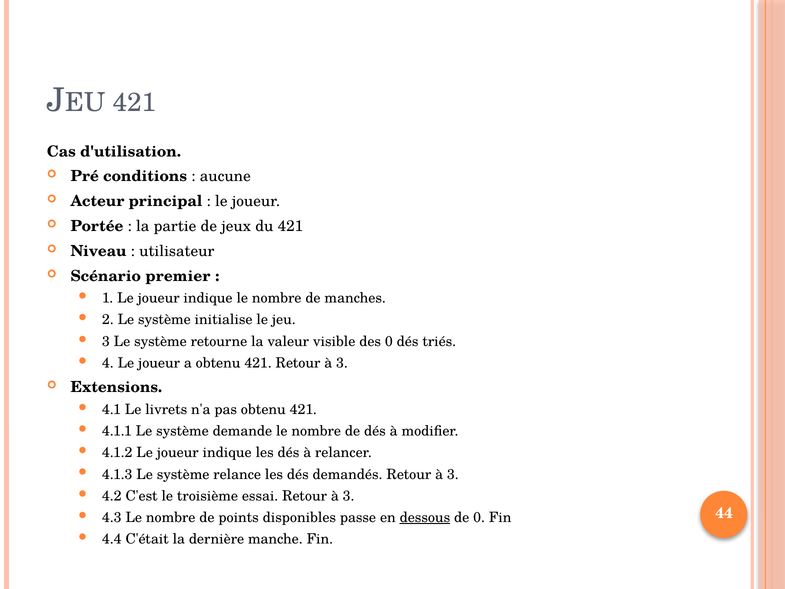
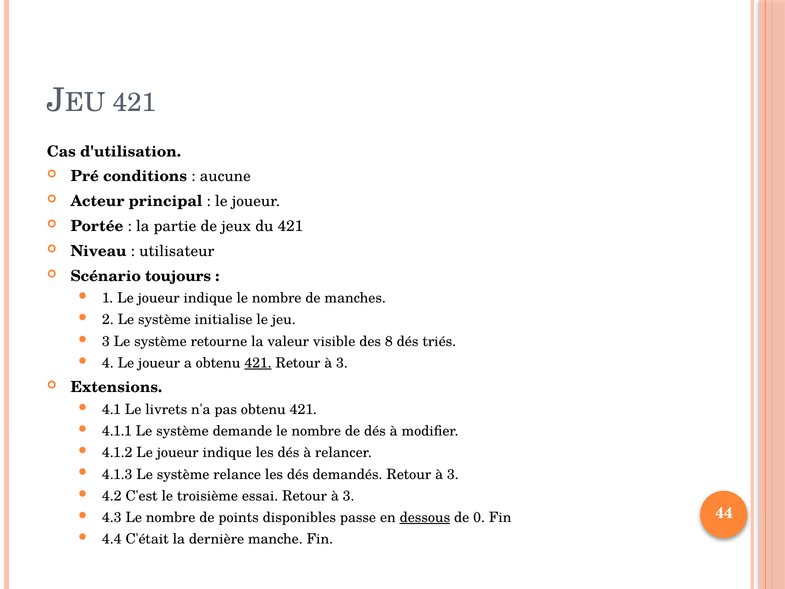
premier: premier -> toujours
des 0: 0 -> 8
421 at (258, 363) underline: none -> present
